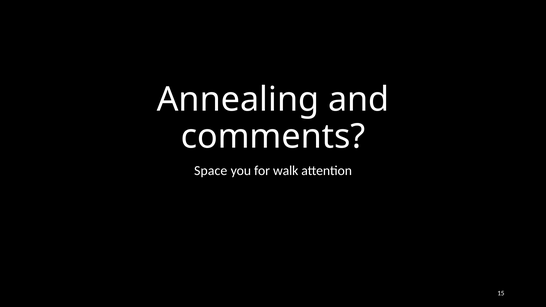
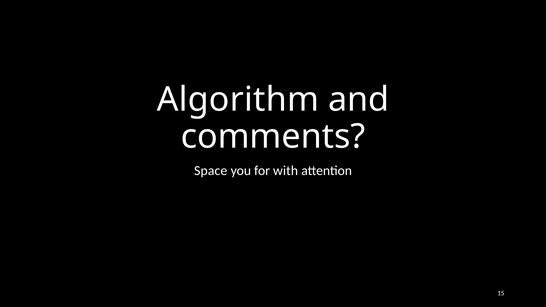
Annealing: Annealing -> Algorithm
walk: walk -> with
